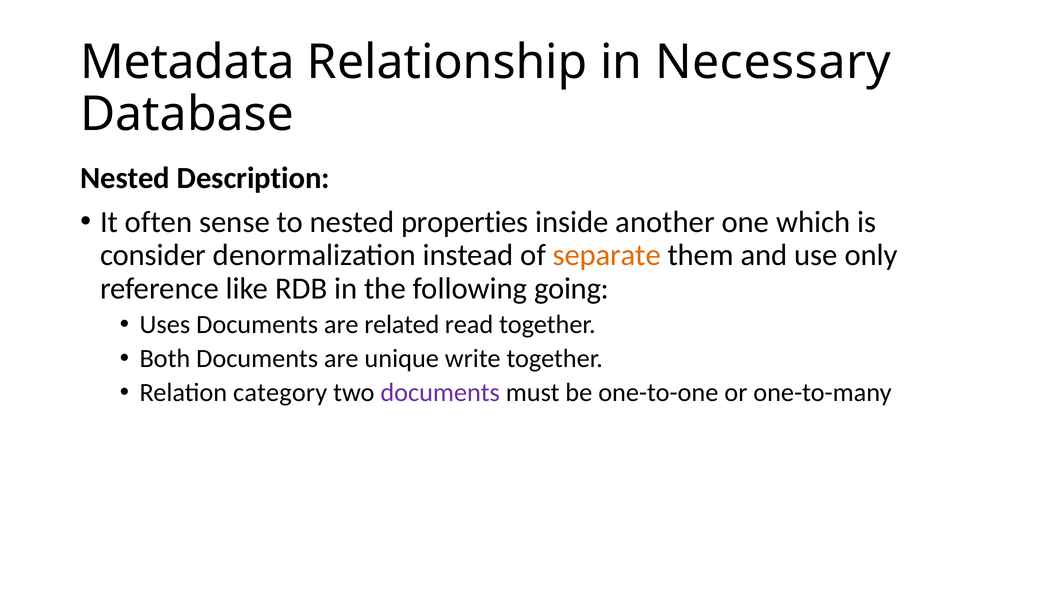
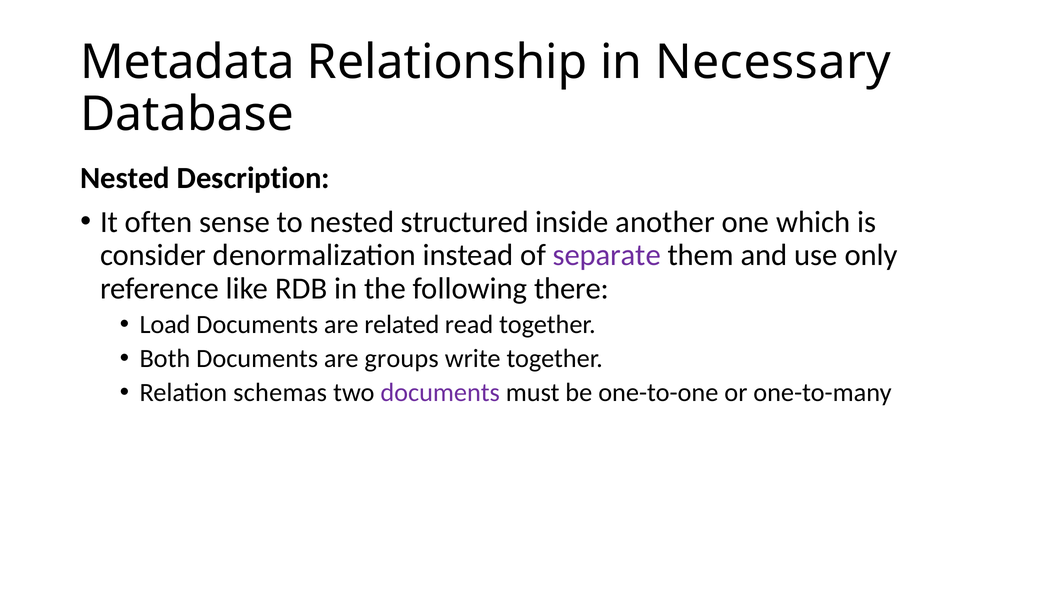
properties: properties -> structured
separate colour: orange -> purple
going: going -> there
Uses: Uses -> Load
unique: unique -> groups
category: category -> schemas
